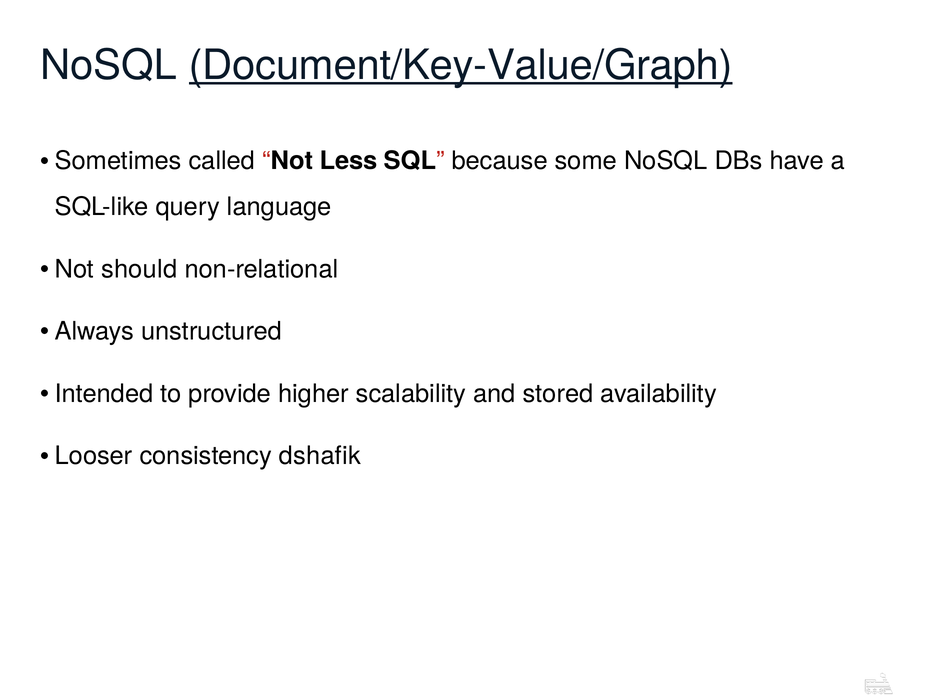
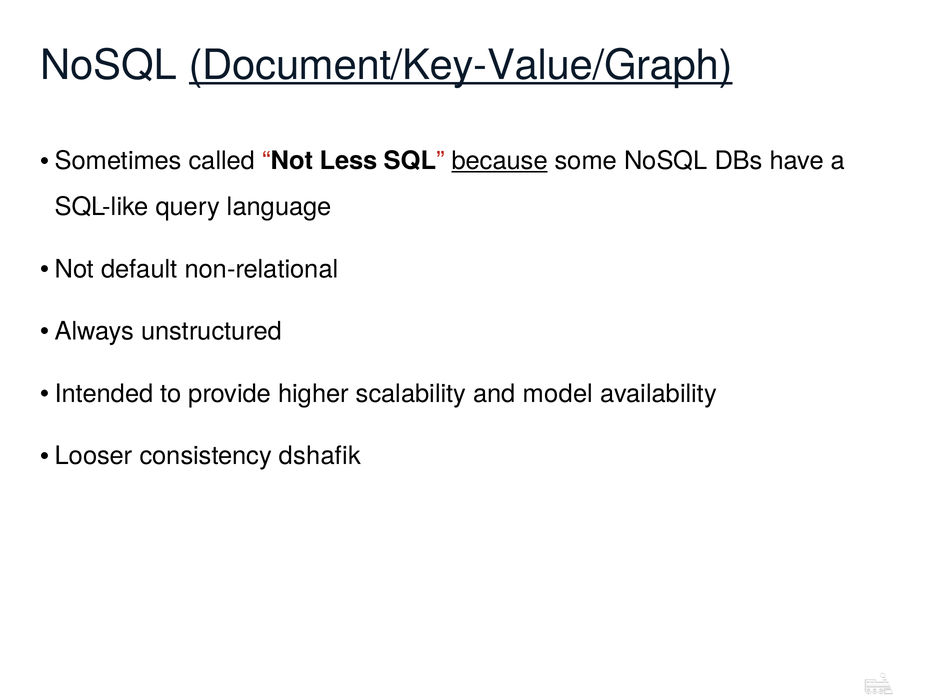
because underline: none -> present
should: should -> default
stored: stored -> model
